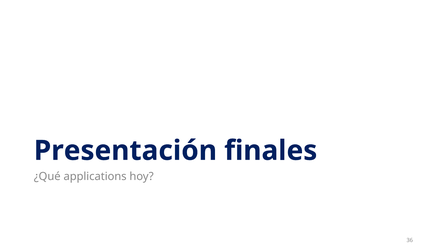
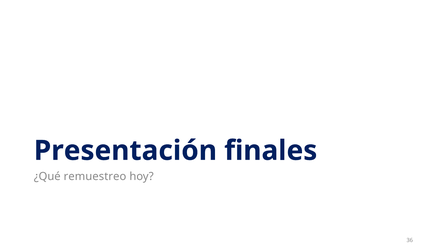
applications: applications -> remuestreo
